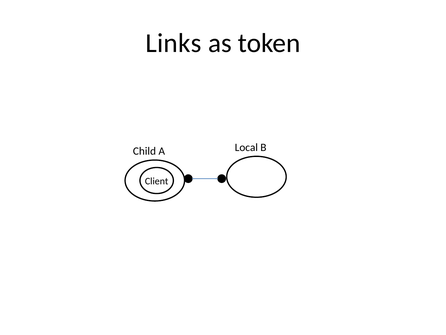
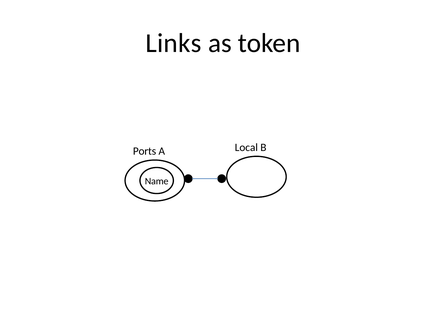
Child: Child -> Ports
Client: Client -> Name
